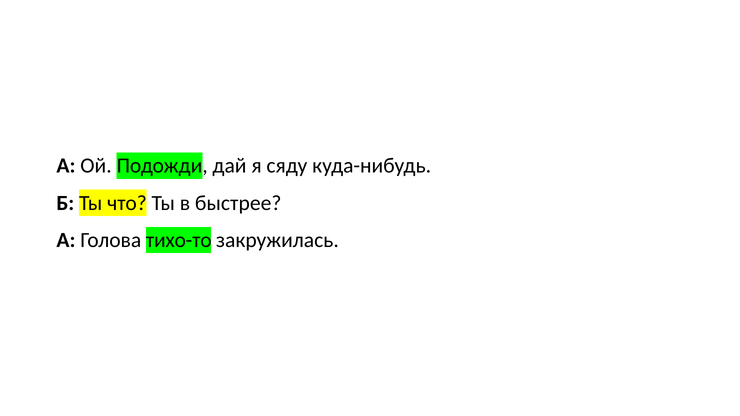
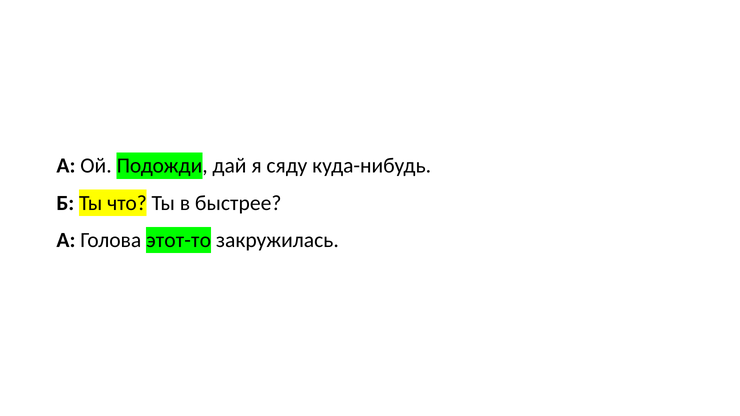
тихо-то: тихо-то -> этот-то
